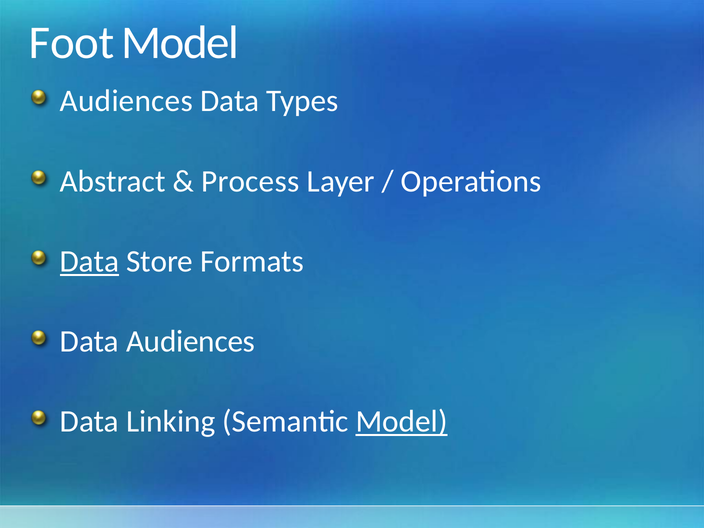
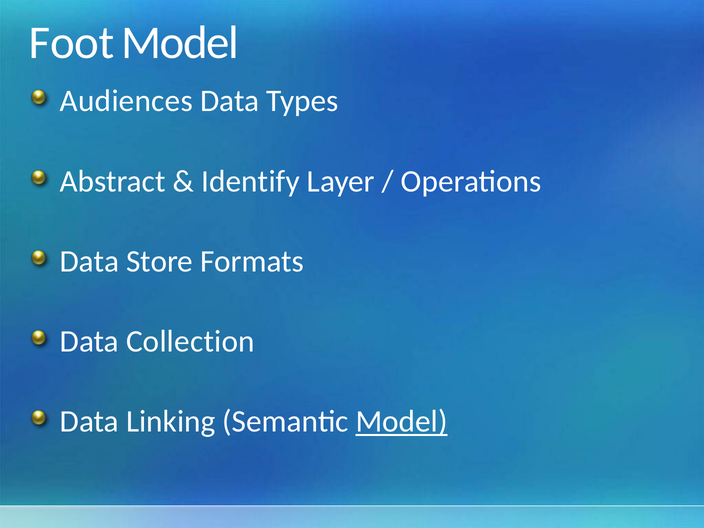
Process: Process -> Identify
Data at (89, 261) underline: present -> none
Data Audiences: Audiences -> Collection
